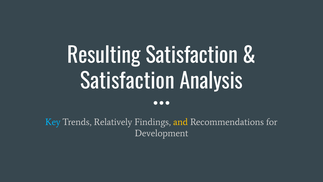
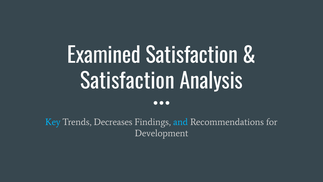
Resulting: Resulting -> Examined
Relatively: Relatively -> Decreases
and colour: yellow -> light blue
